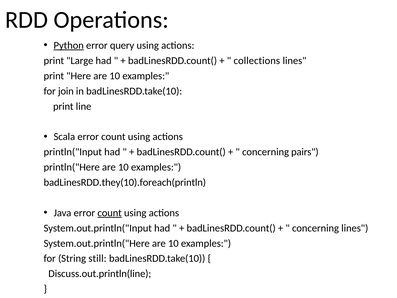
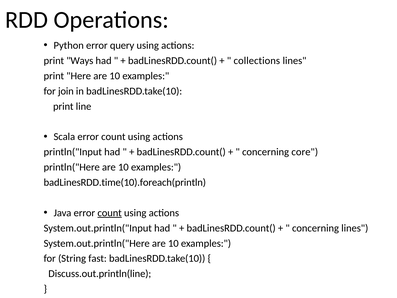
Python underline: present -> none
Large: Large -> Ways
pairs: pairs -> core
badLinesRDD.they(10).foreach(println: badLinesRDD.they(10).foreach(println -> badLinesRDD.time(10).foreach(println
still: still -> fast
